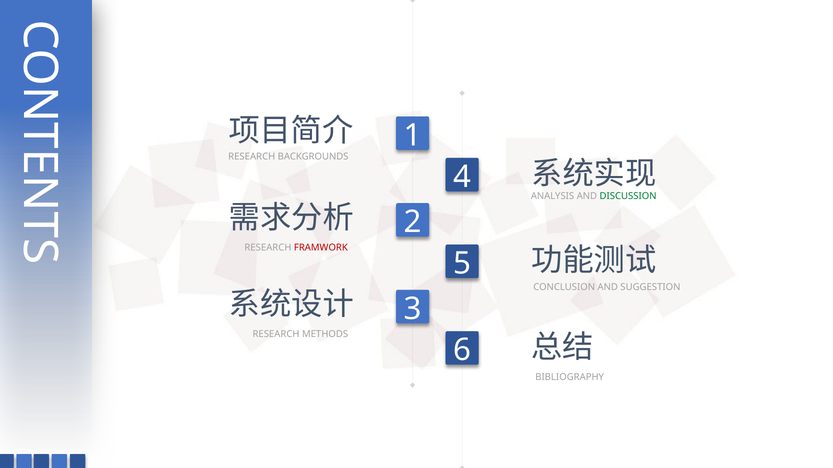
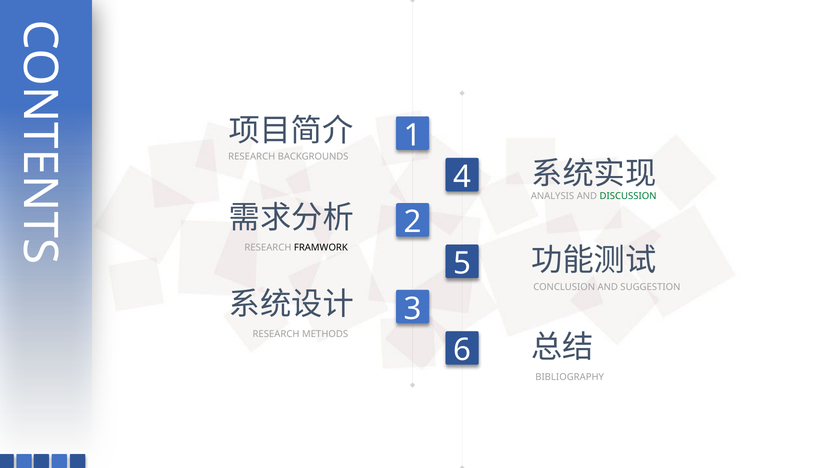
FRAMWORK colour: red -> black
